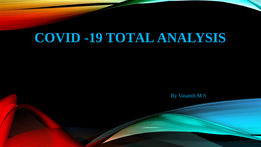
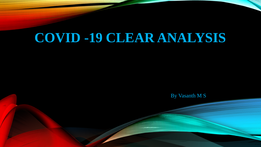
TOTAL: TOTAL -> CLEAR
